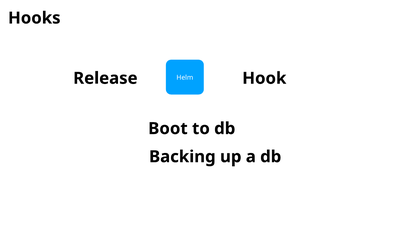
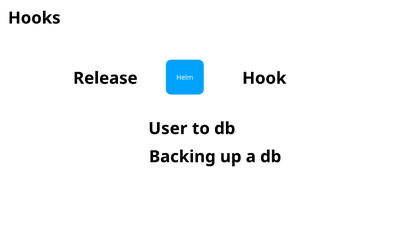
Boot: Boot -> User
